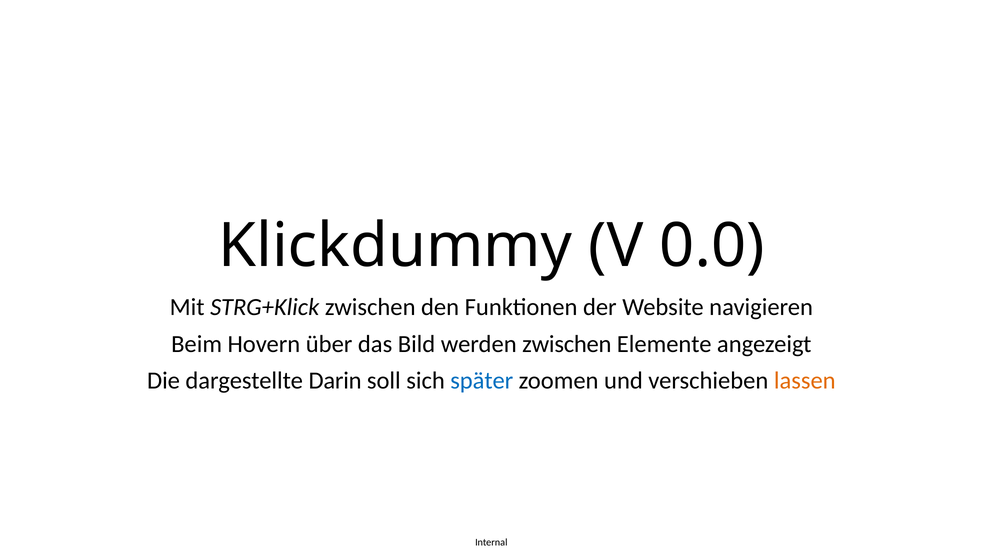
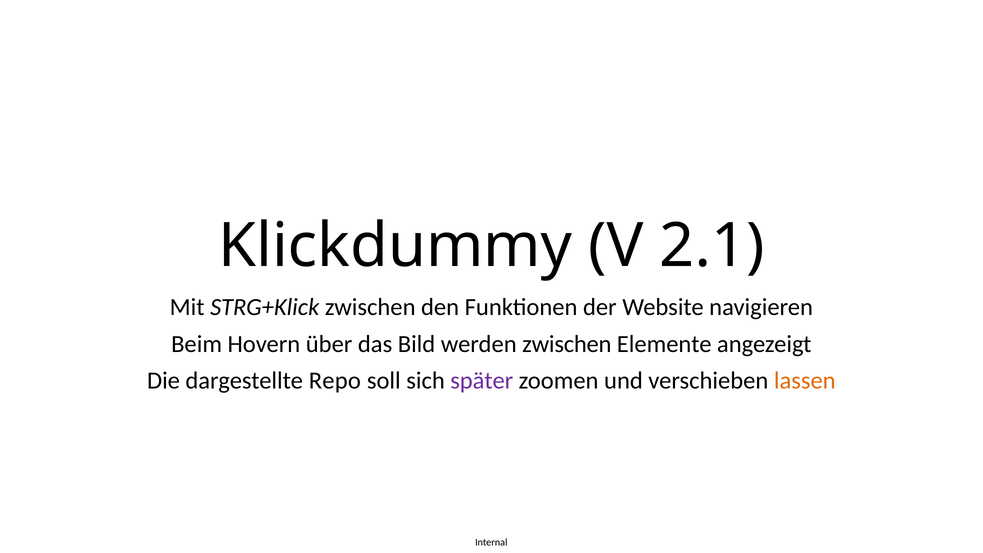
0.0: 0.0 -> 2.1
Darin: Darin -> Repo
später colour: blue -> purple
